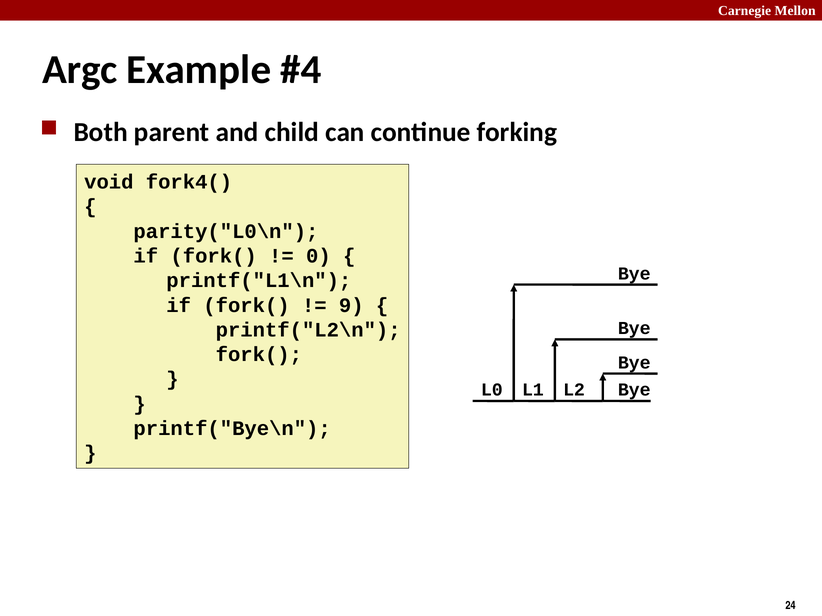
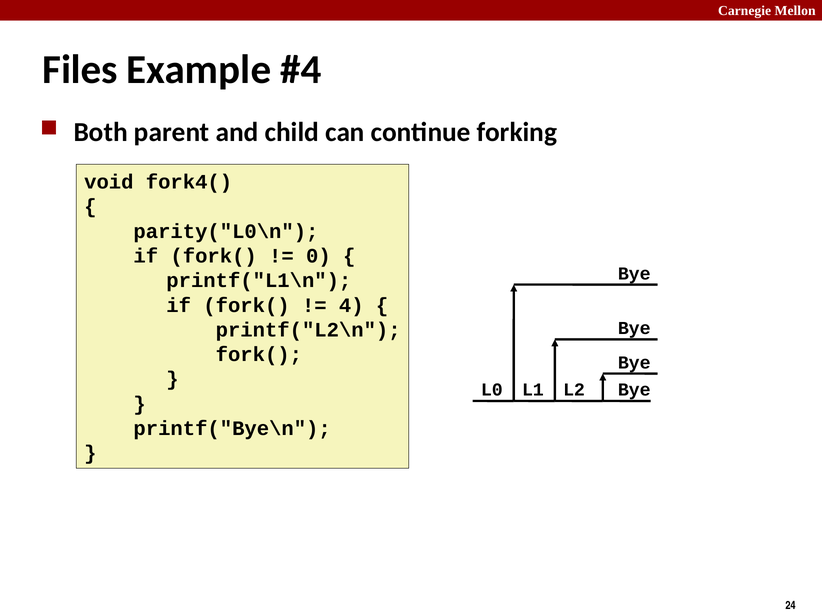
Argc: Argc -> Files
9: 9 -> 4
